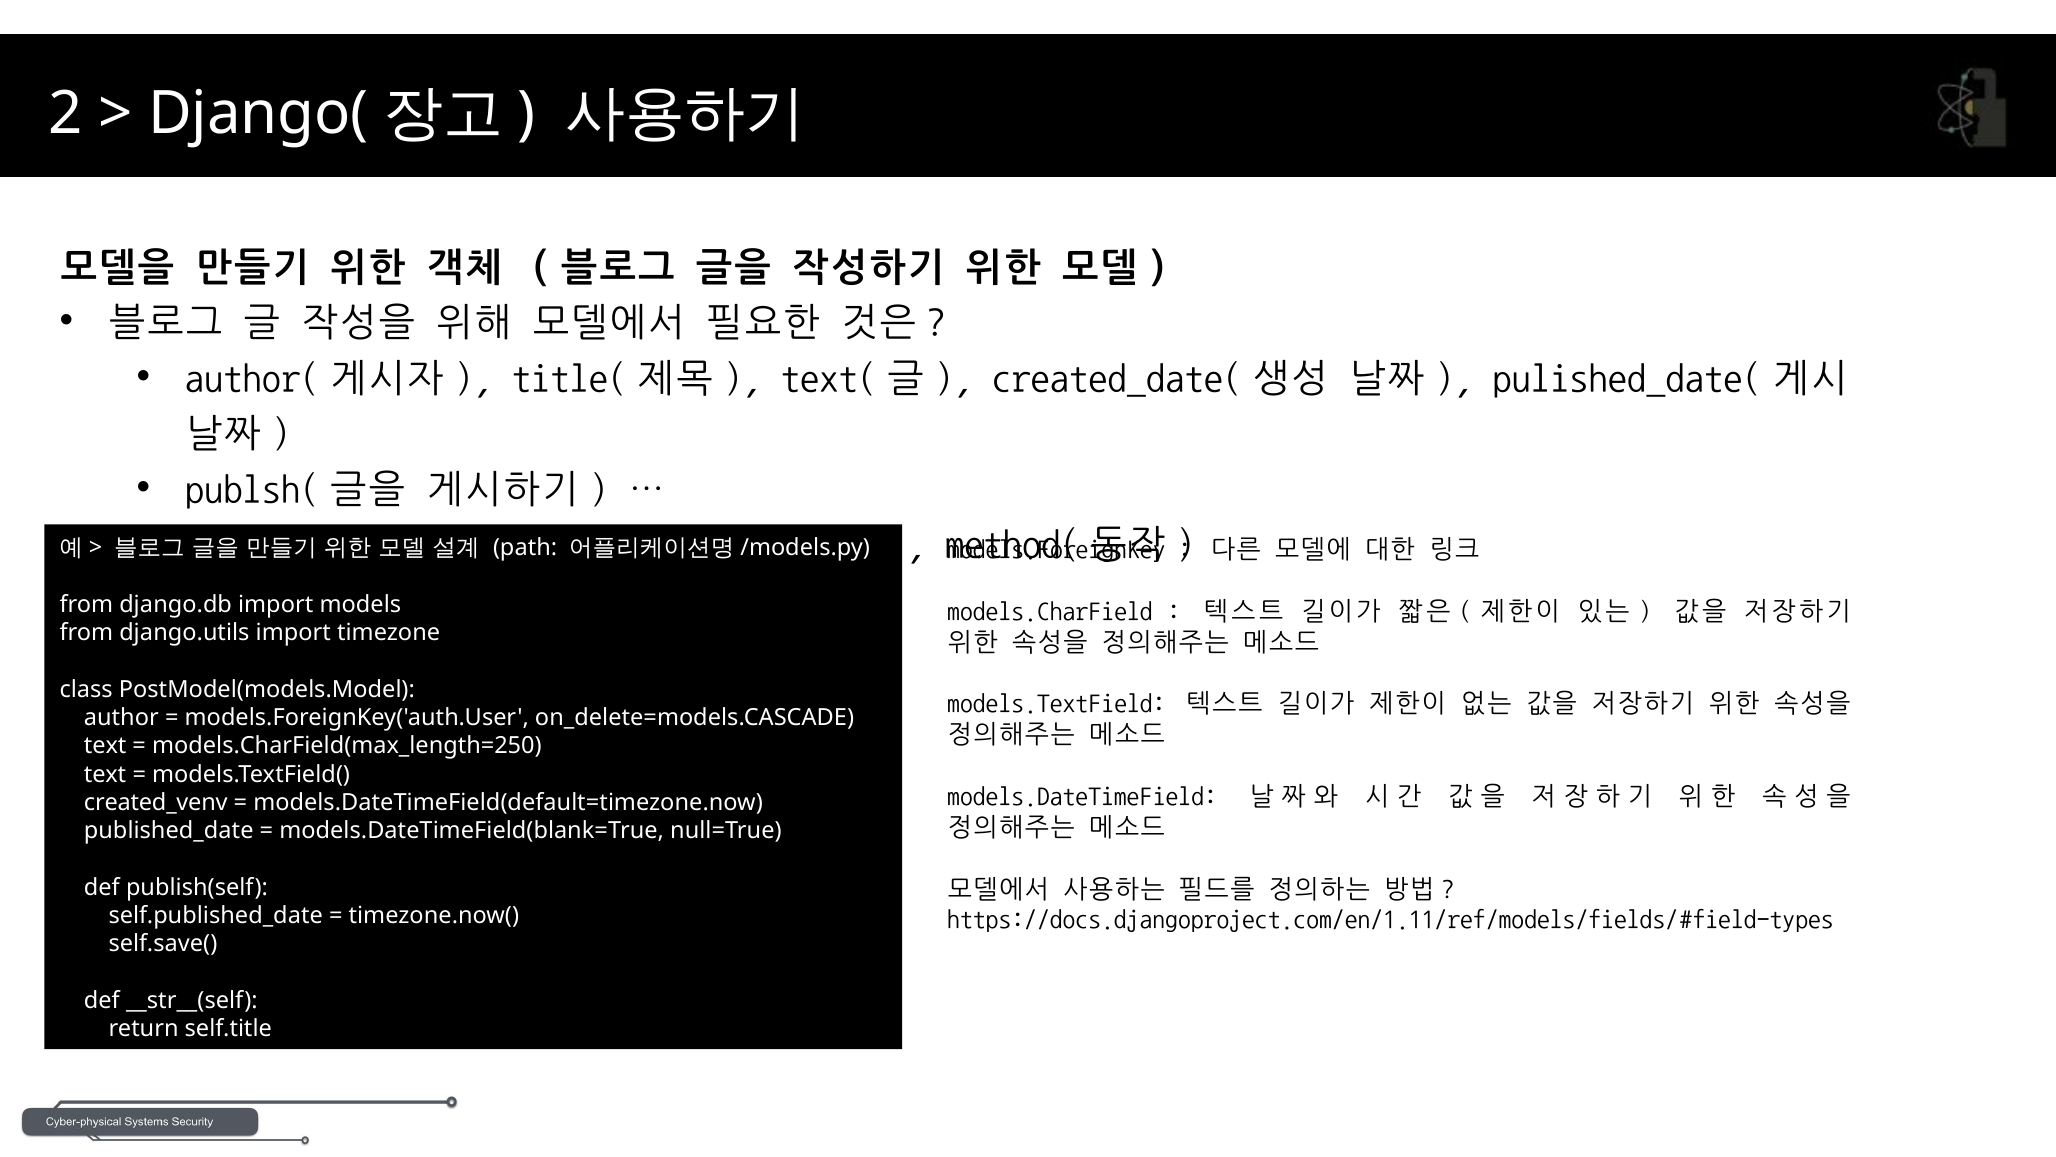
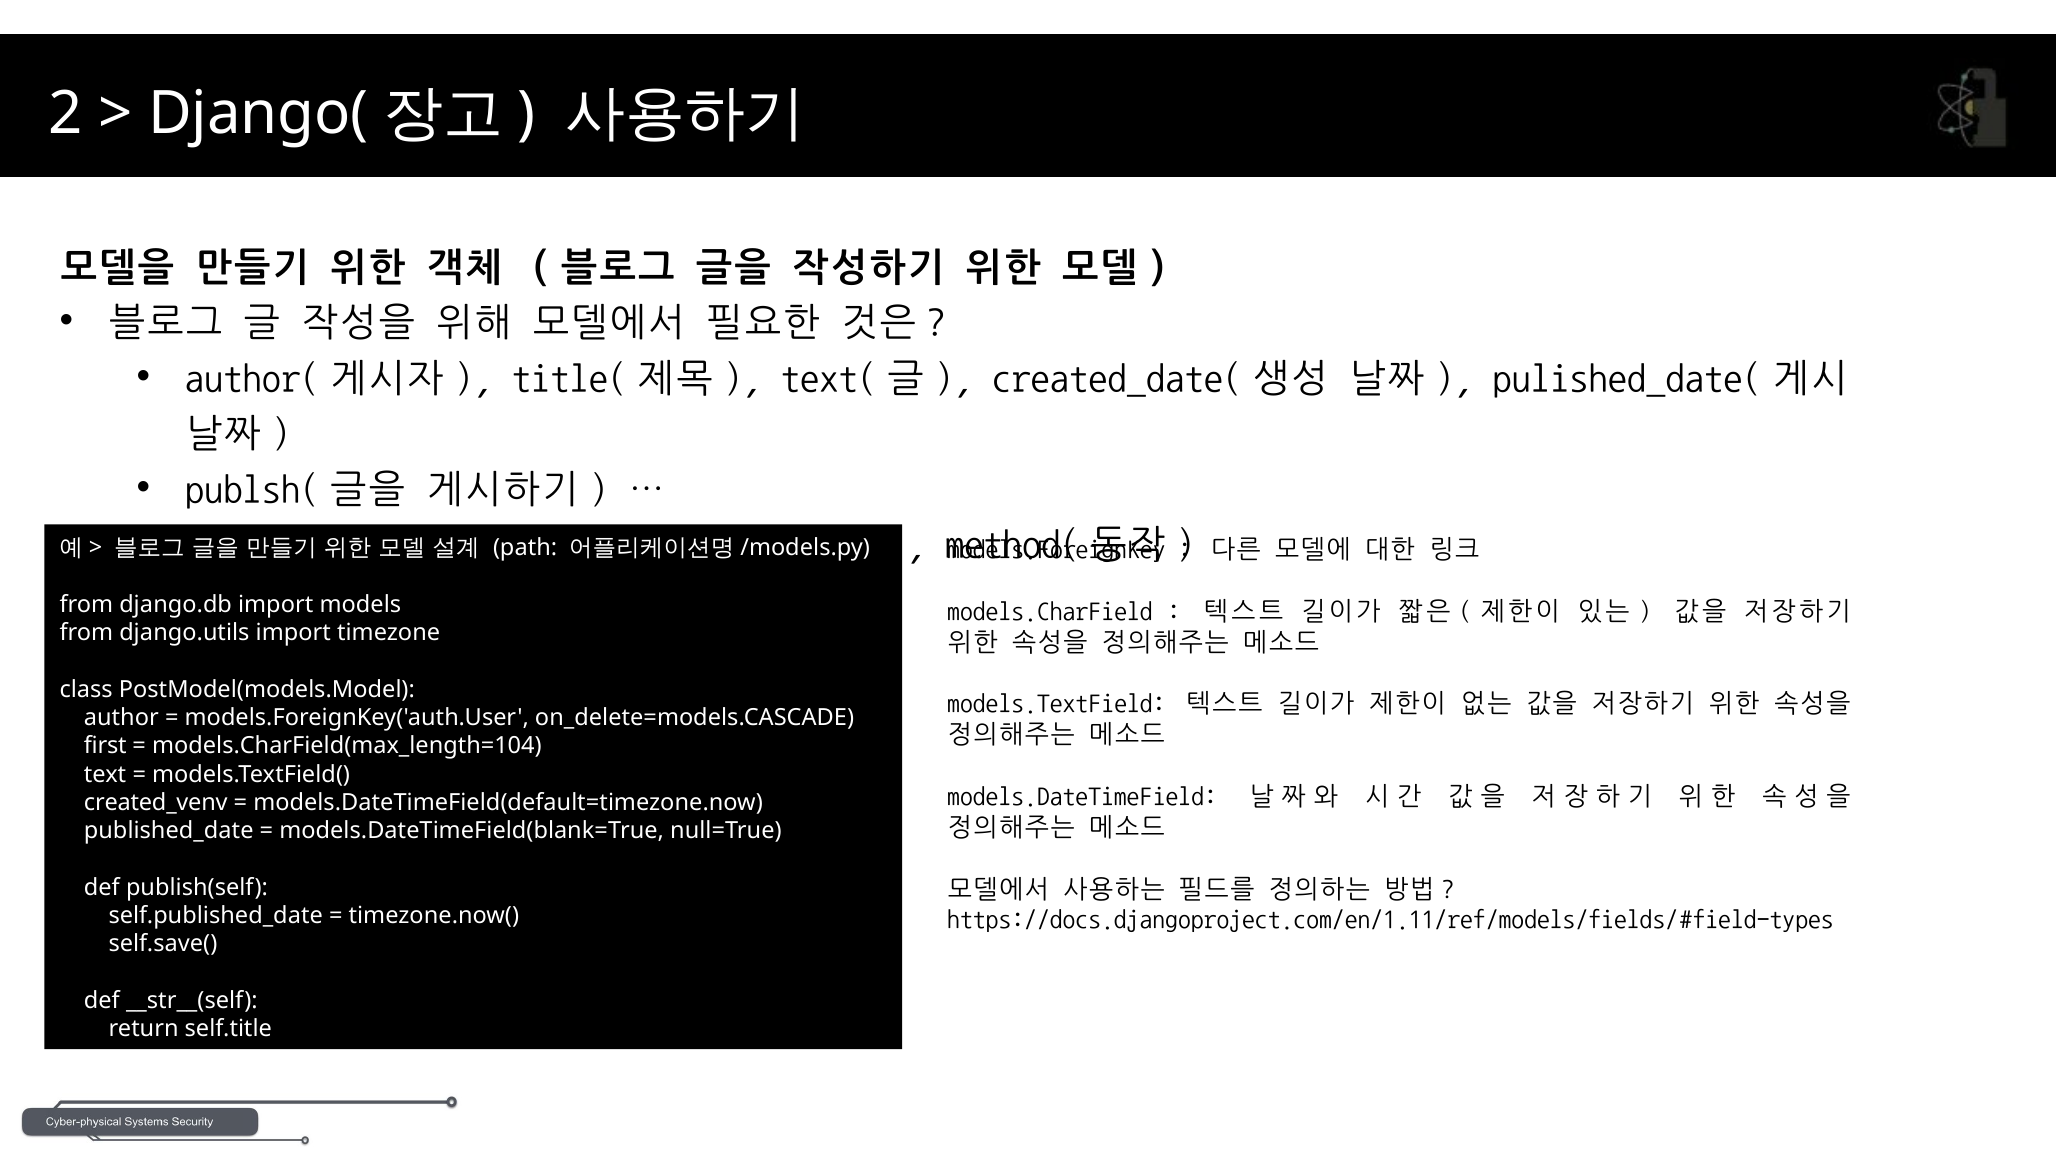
text at (105, 746): text -> first
models.CharField(max_length=250: models.CharField(max_length=250 -> models.CharField(max_length=104
